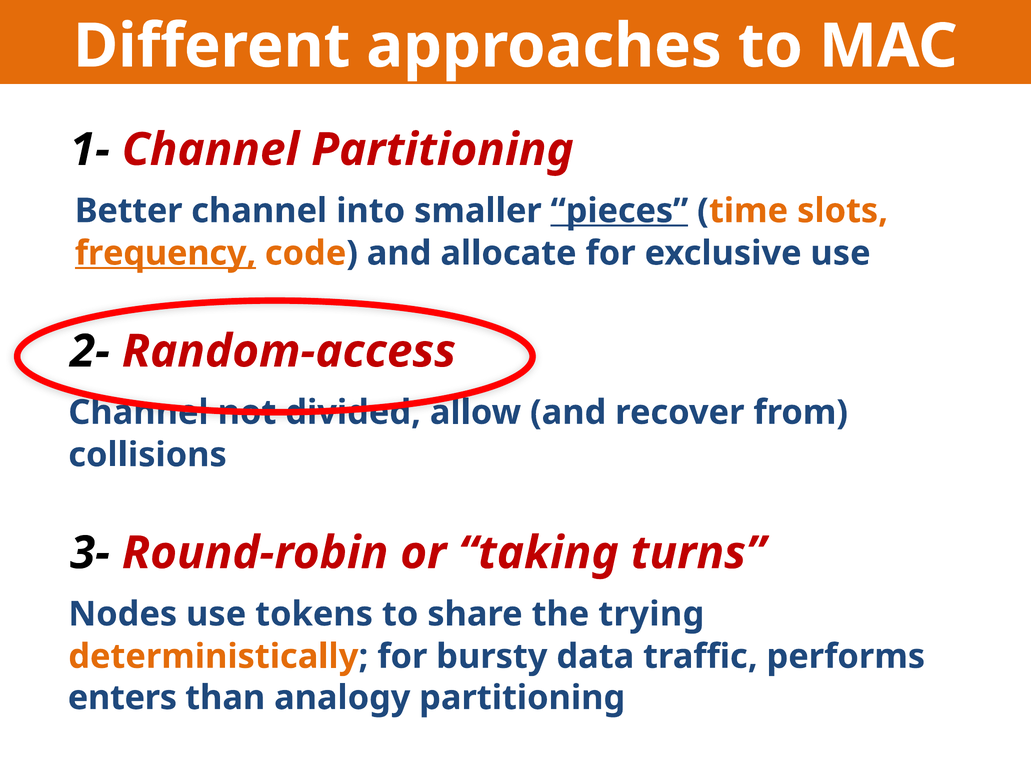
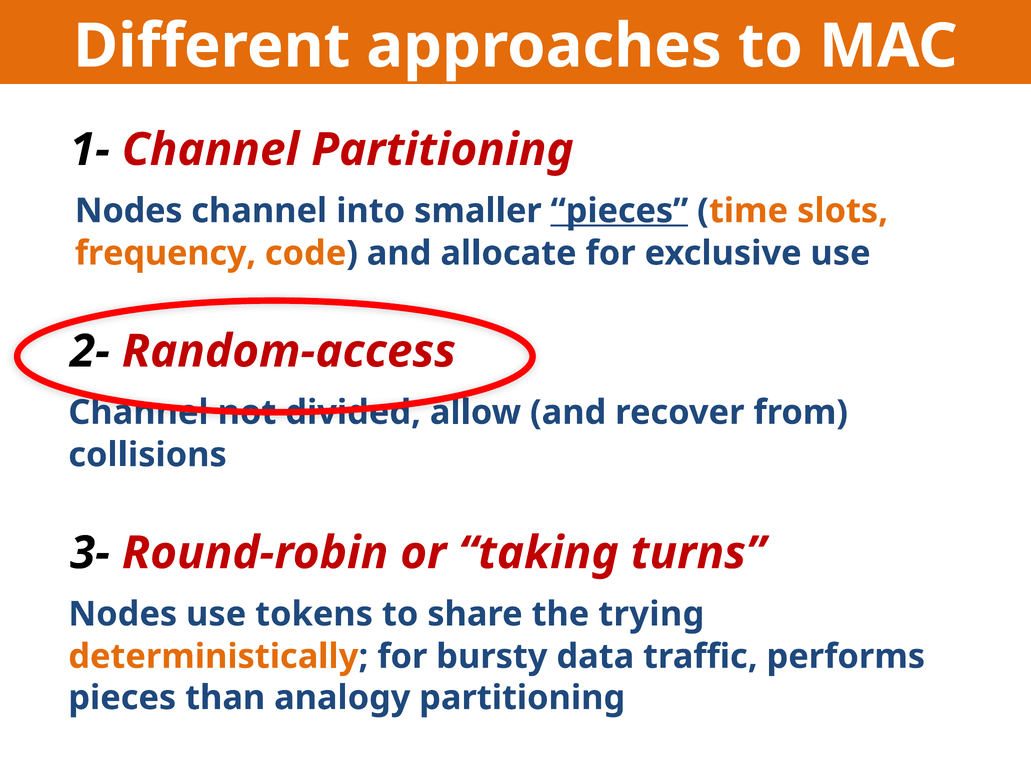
Better at (129, 211): Better -> Nodes
frequency underline: present -> none
enters at (122, 698): enters -> pieces
